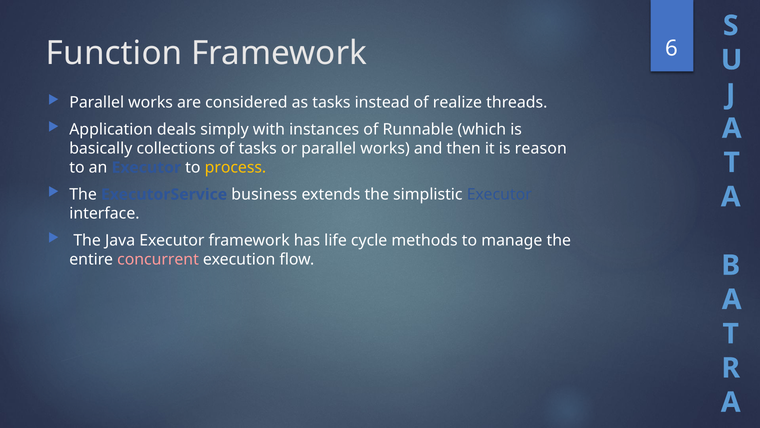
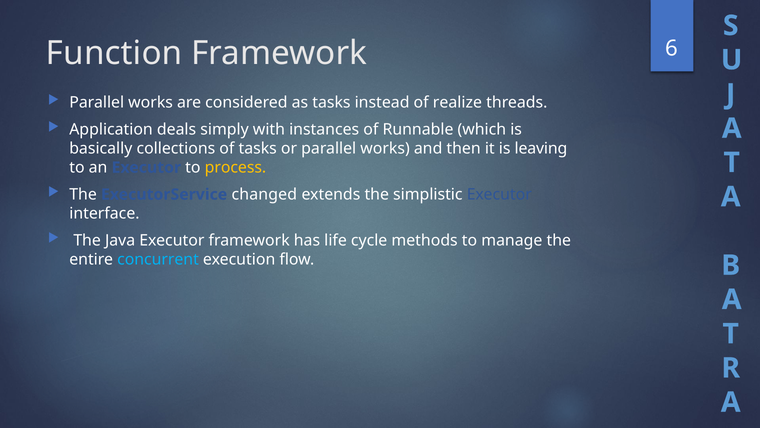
reason: reason -> leaving
business: business -> changed
concurrent colour: pink -> light blue
